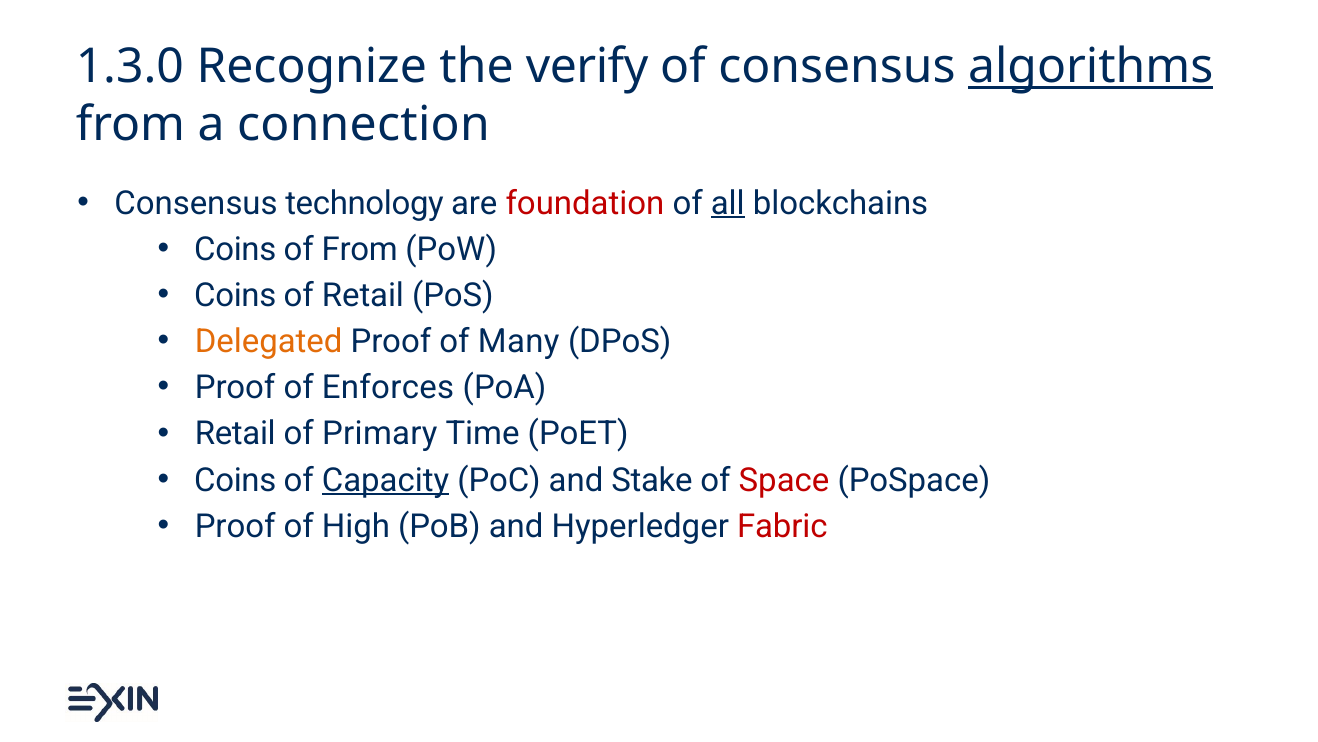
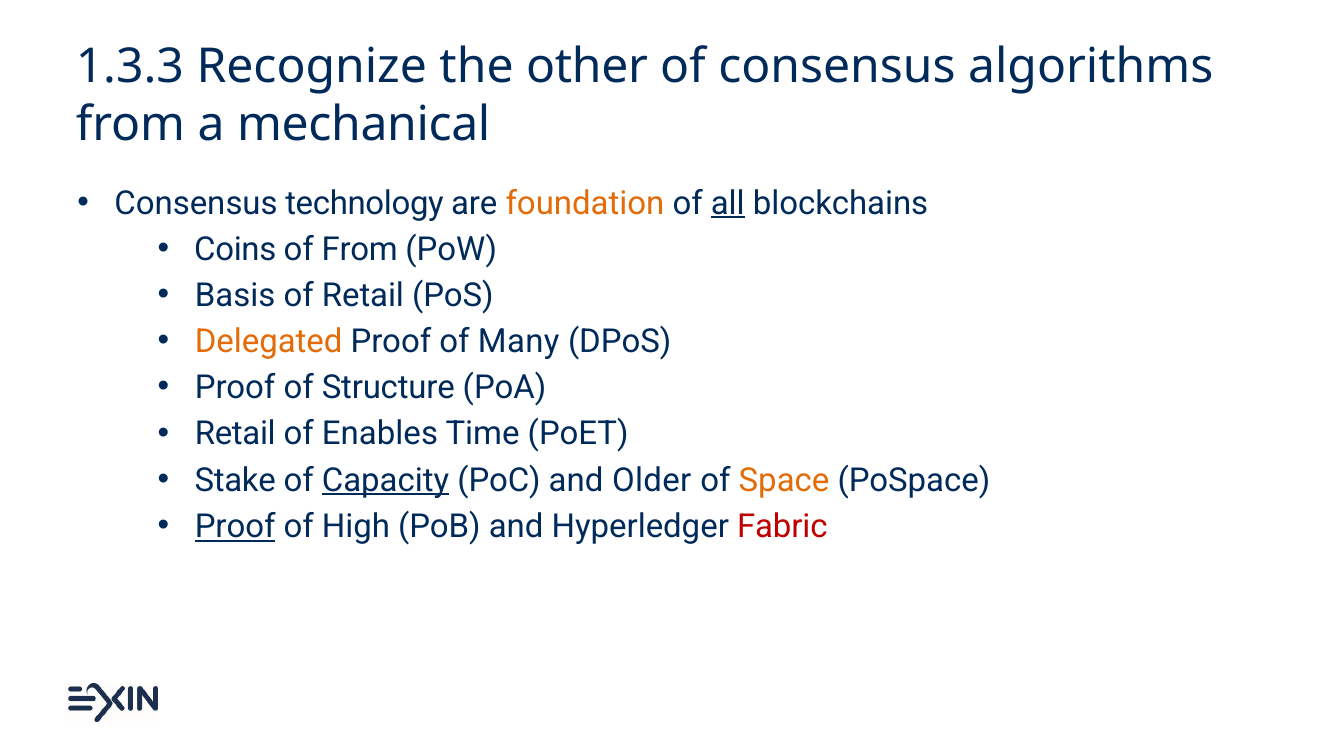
1.3.0: 1.3.0 -> 1.3.3
verify: verify -> other
algorithms underline: present -> none
connection: connection -> mechanical
foundation colour: red -> orange
Coins at (235, 295): Coins -> Basis
Enforces: Enforces -> Structure
Primary: Primary -> Enables
Coins at (235, 480): Coins -> Stake
Stake: Stake -> Older
Space colour: red -> orange
Proof at (235, 526) underline: none -> present
